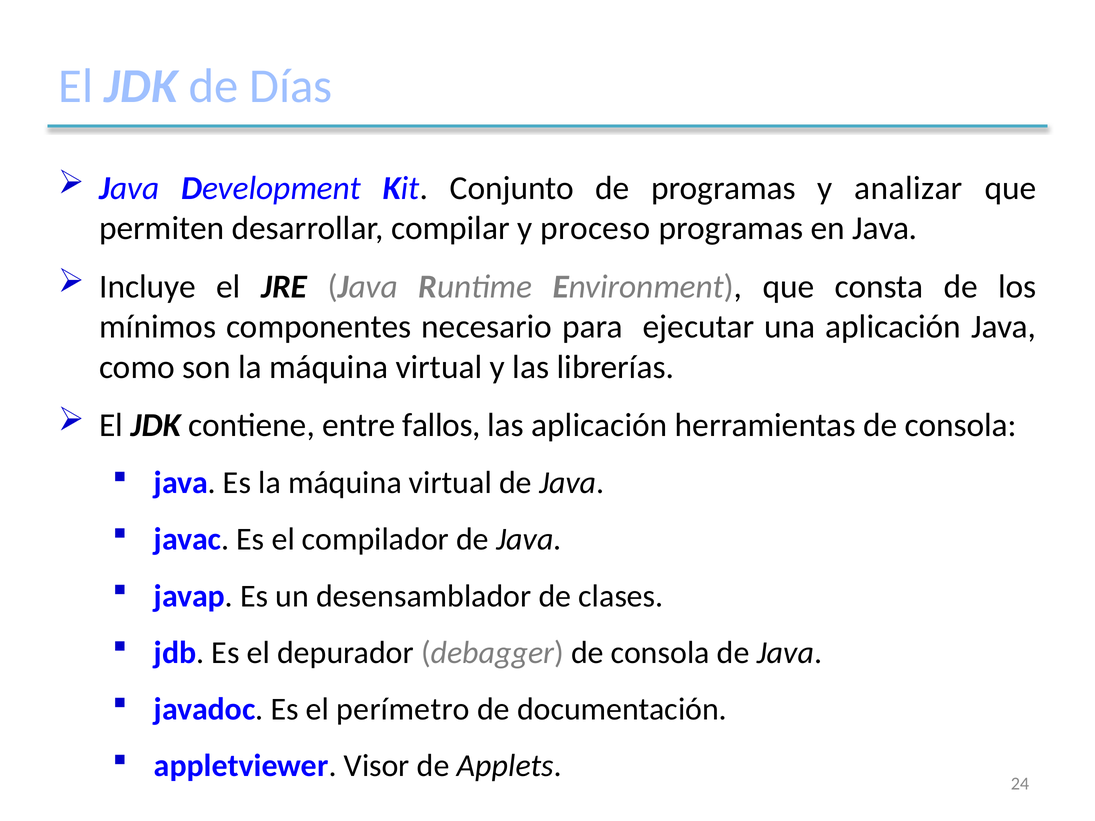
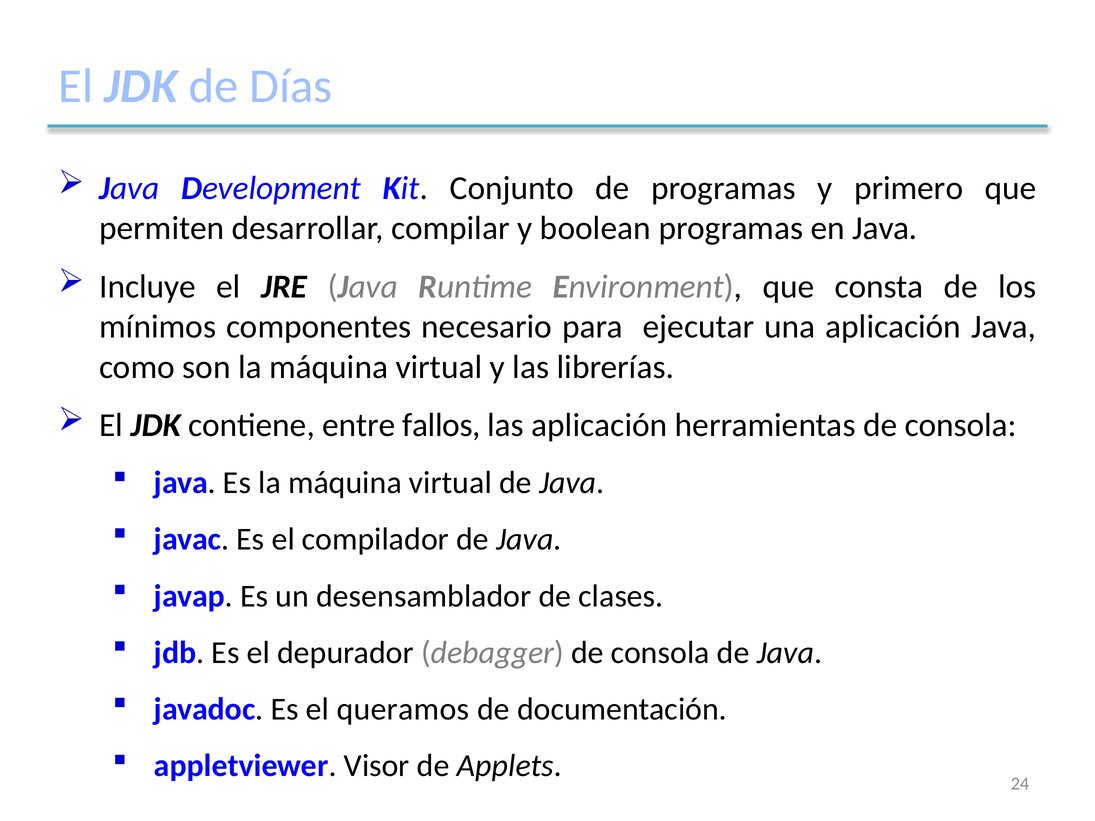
analizar: analizar -> primero
proceso: proceso -> boolean
perímetro: perímetro -> queramos
